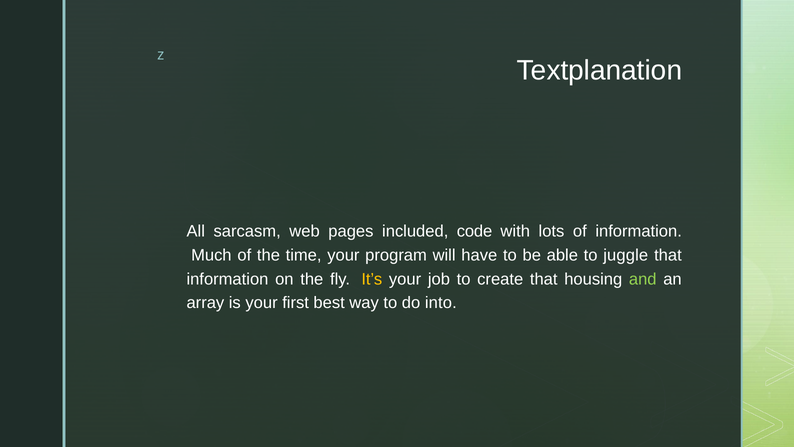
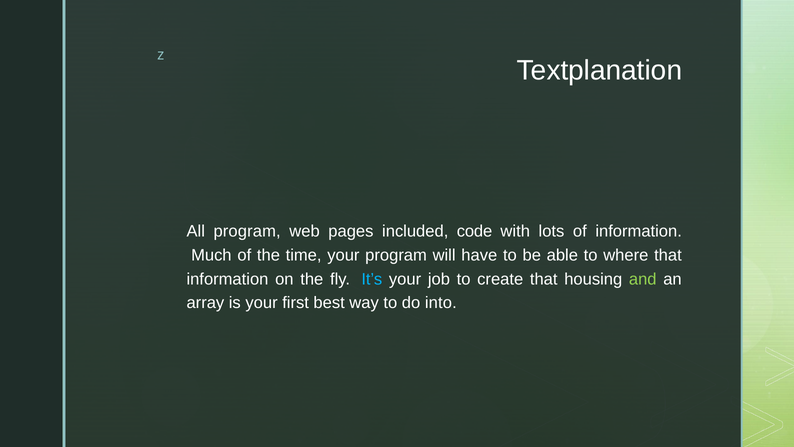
All sarcasm: sarcasm -> program
juggle: juggle -> where
It’s colour: yellow -> light blue
